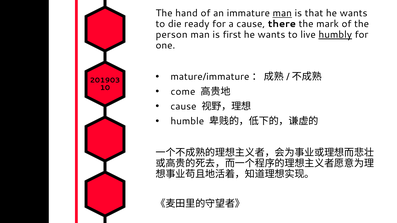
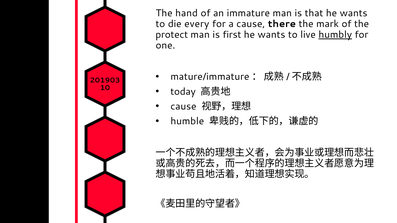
man at (282, 13) underline: present -> none
ready: ready -> every
person: person -> protect
come: come -> today
